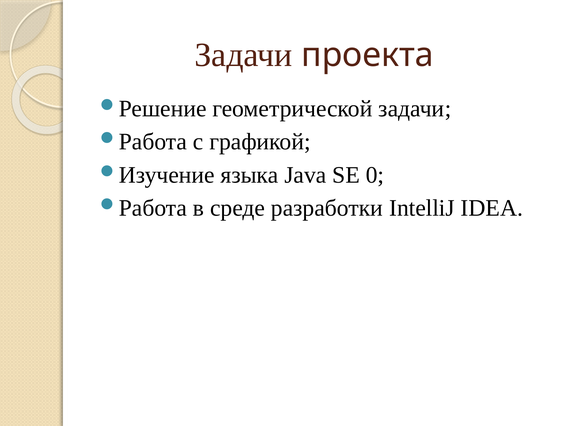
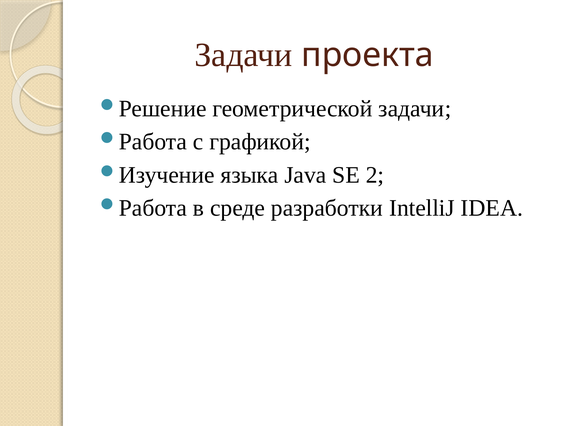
0: 0 -> 2
